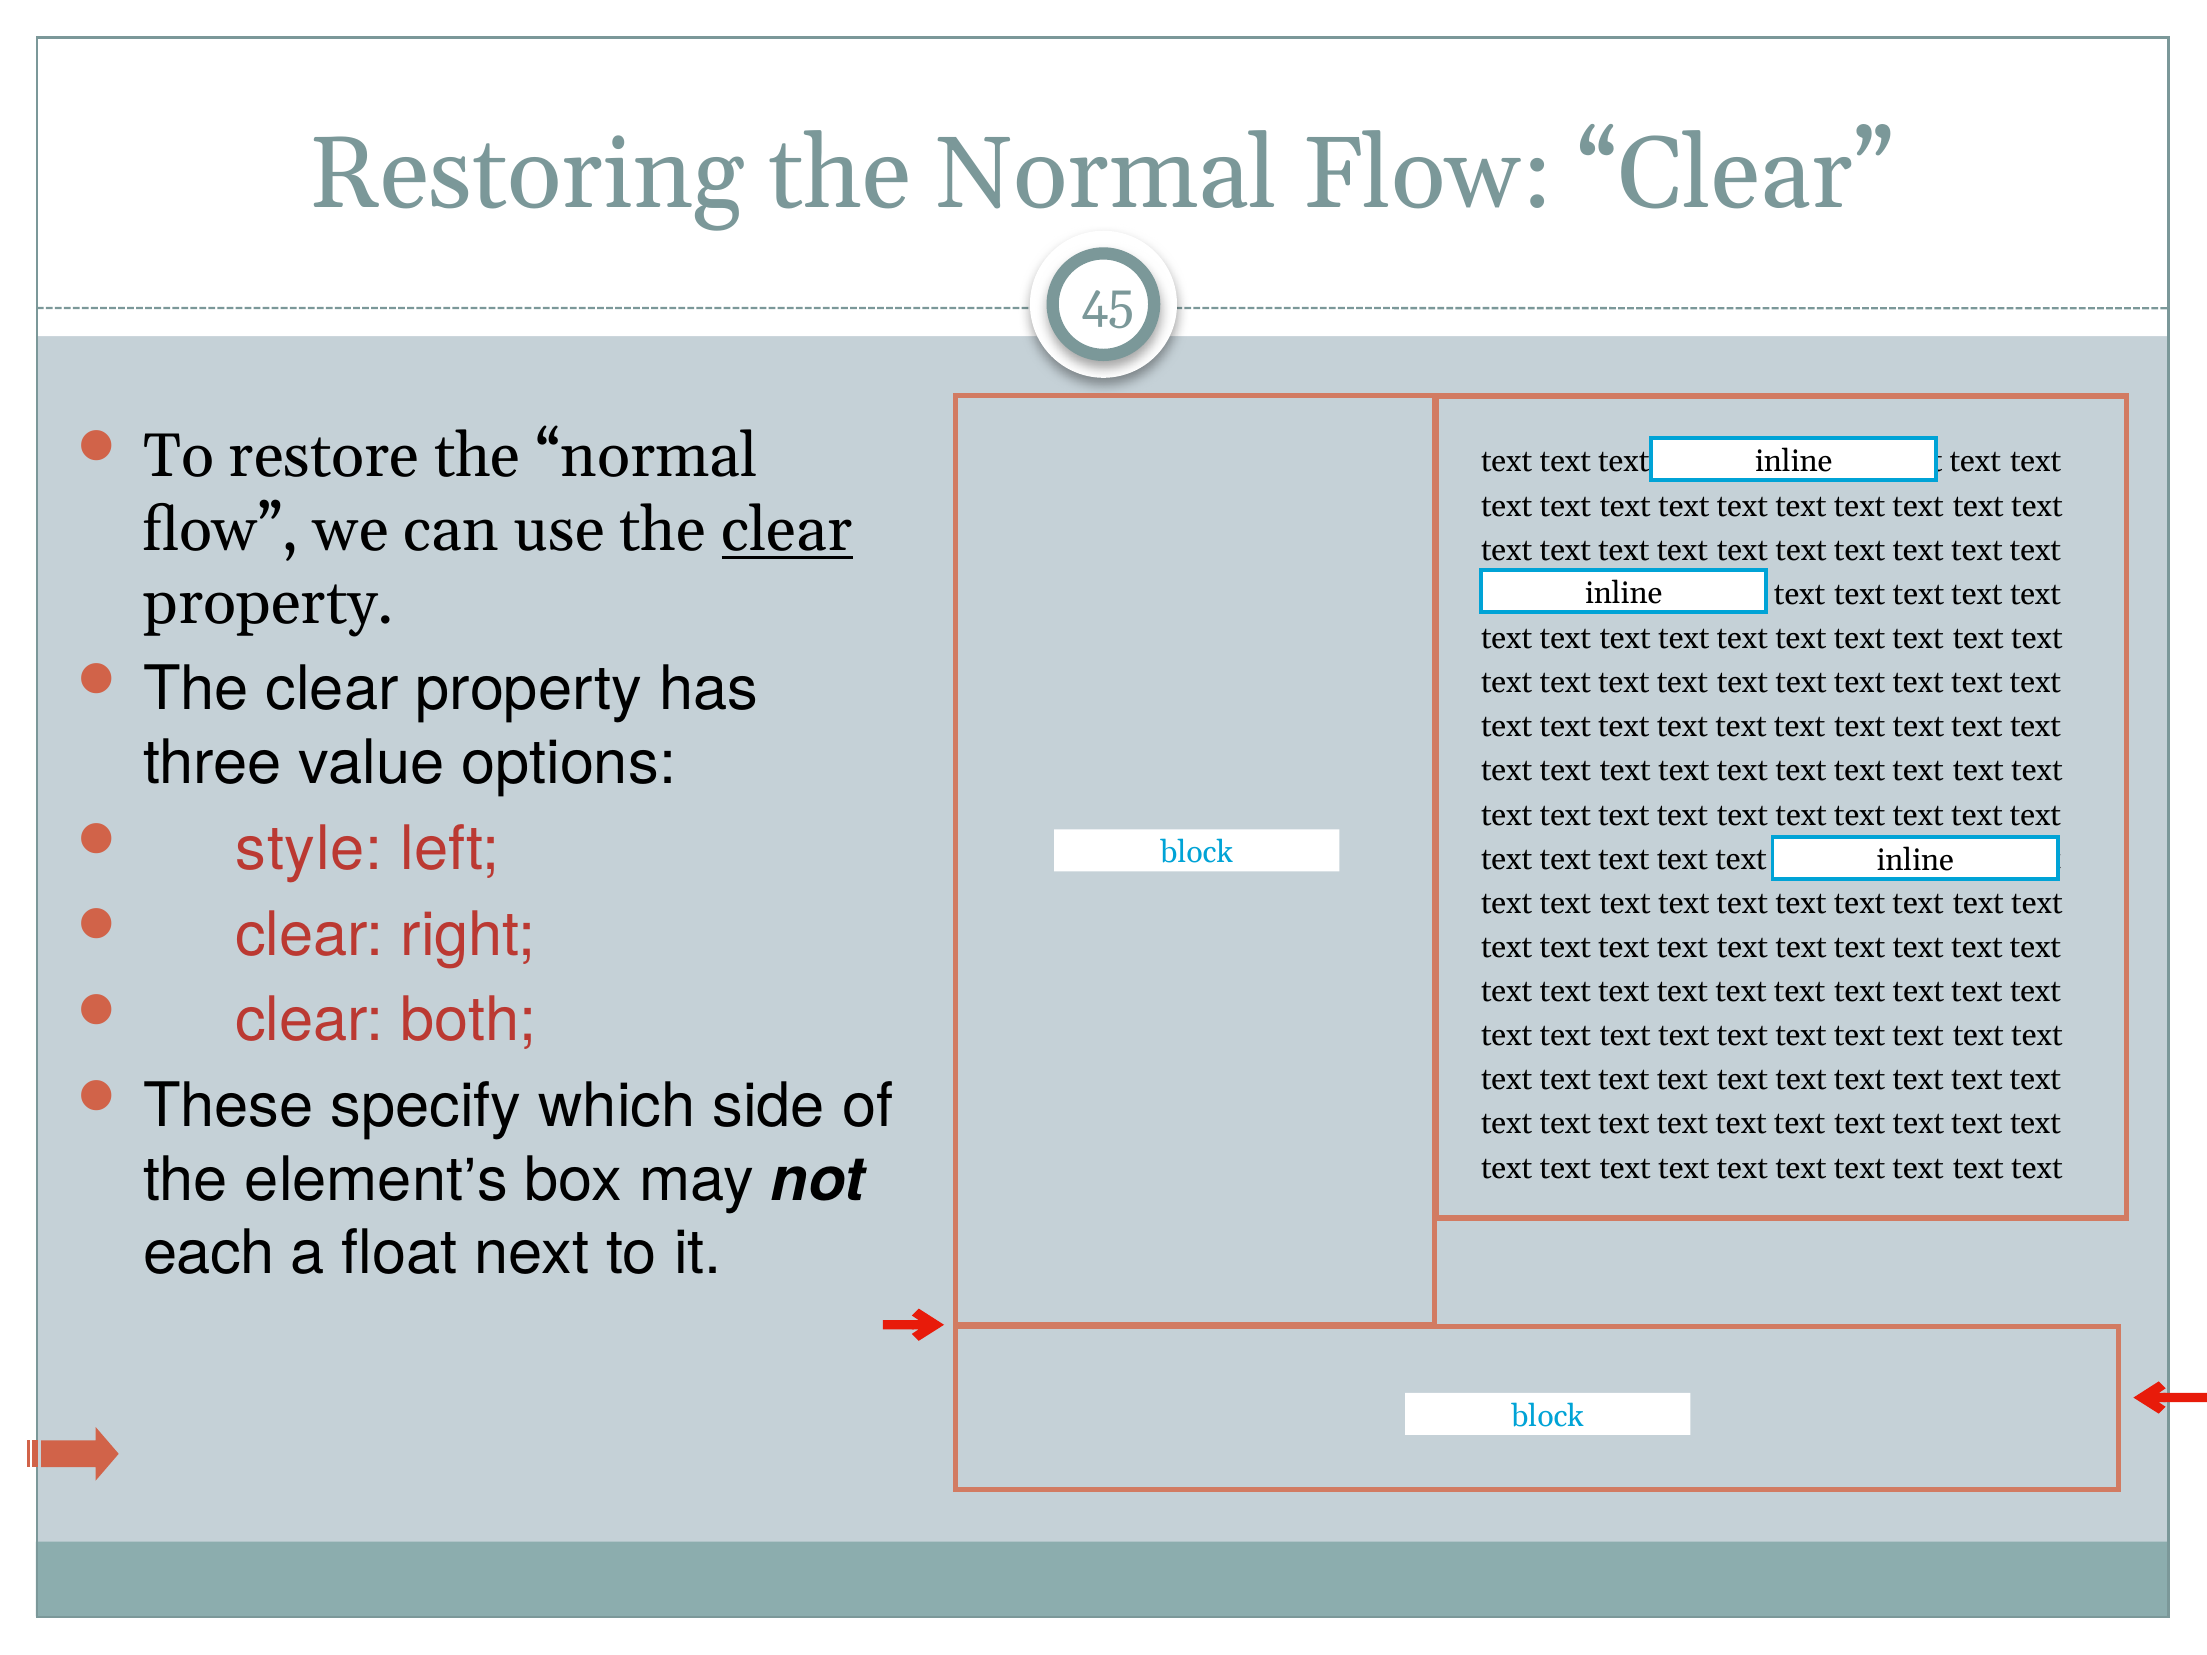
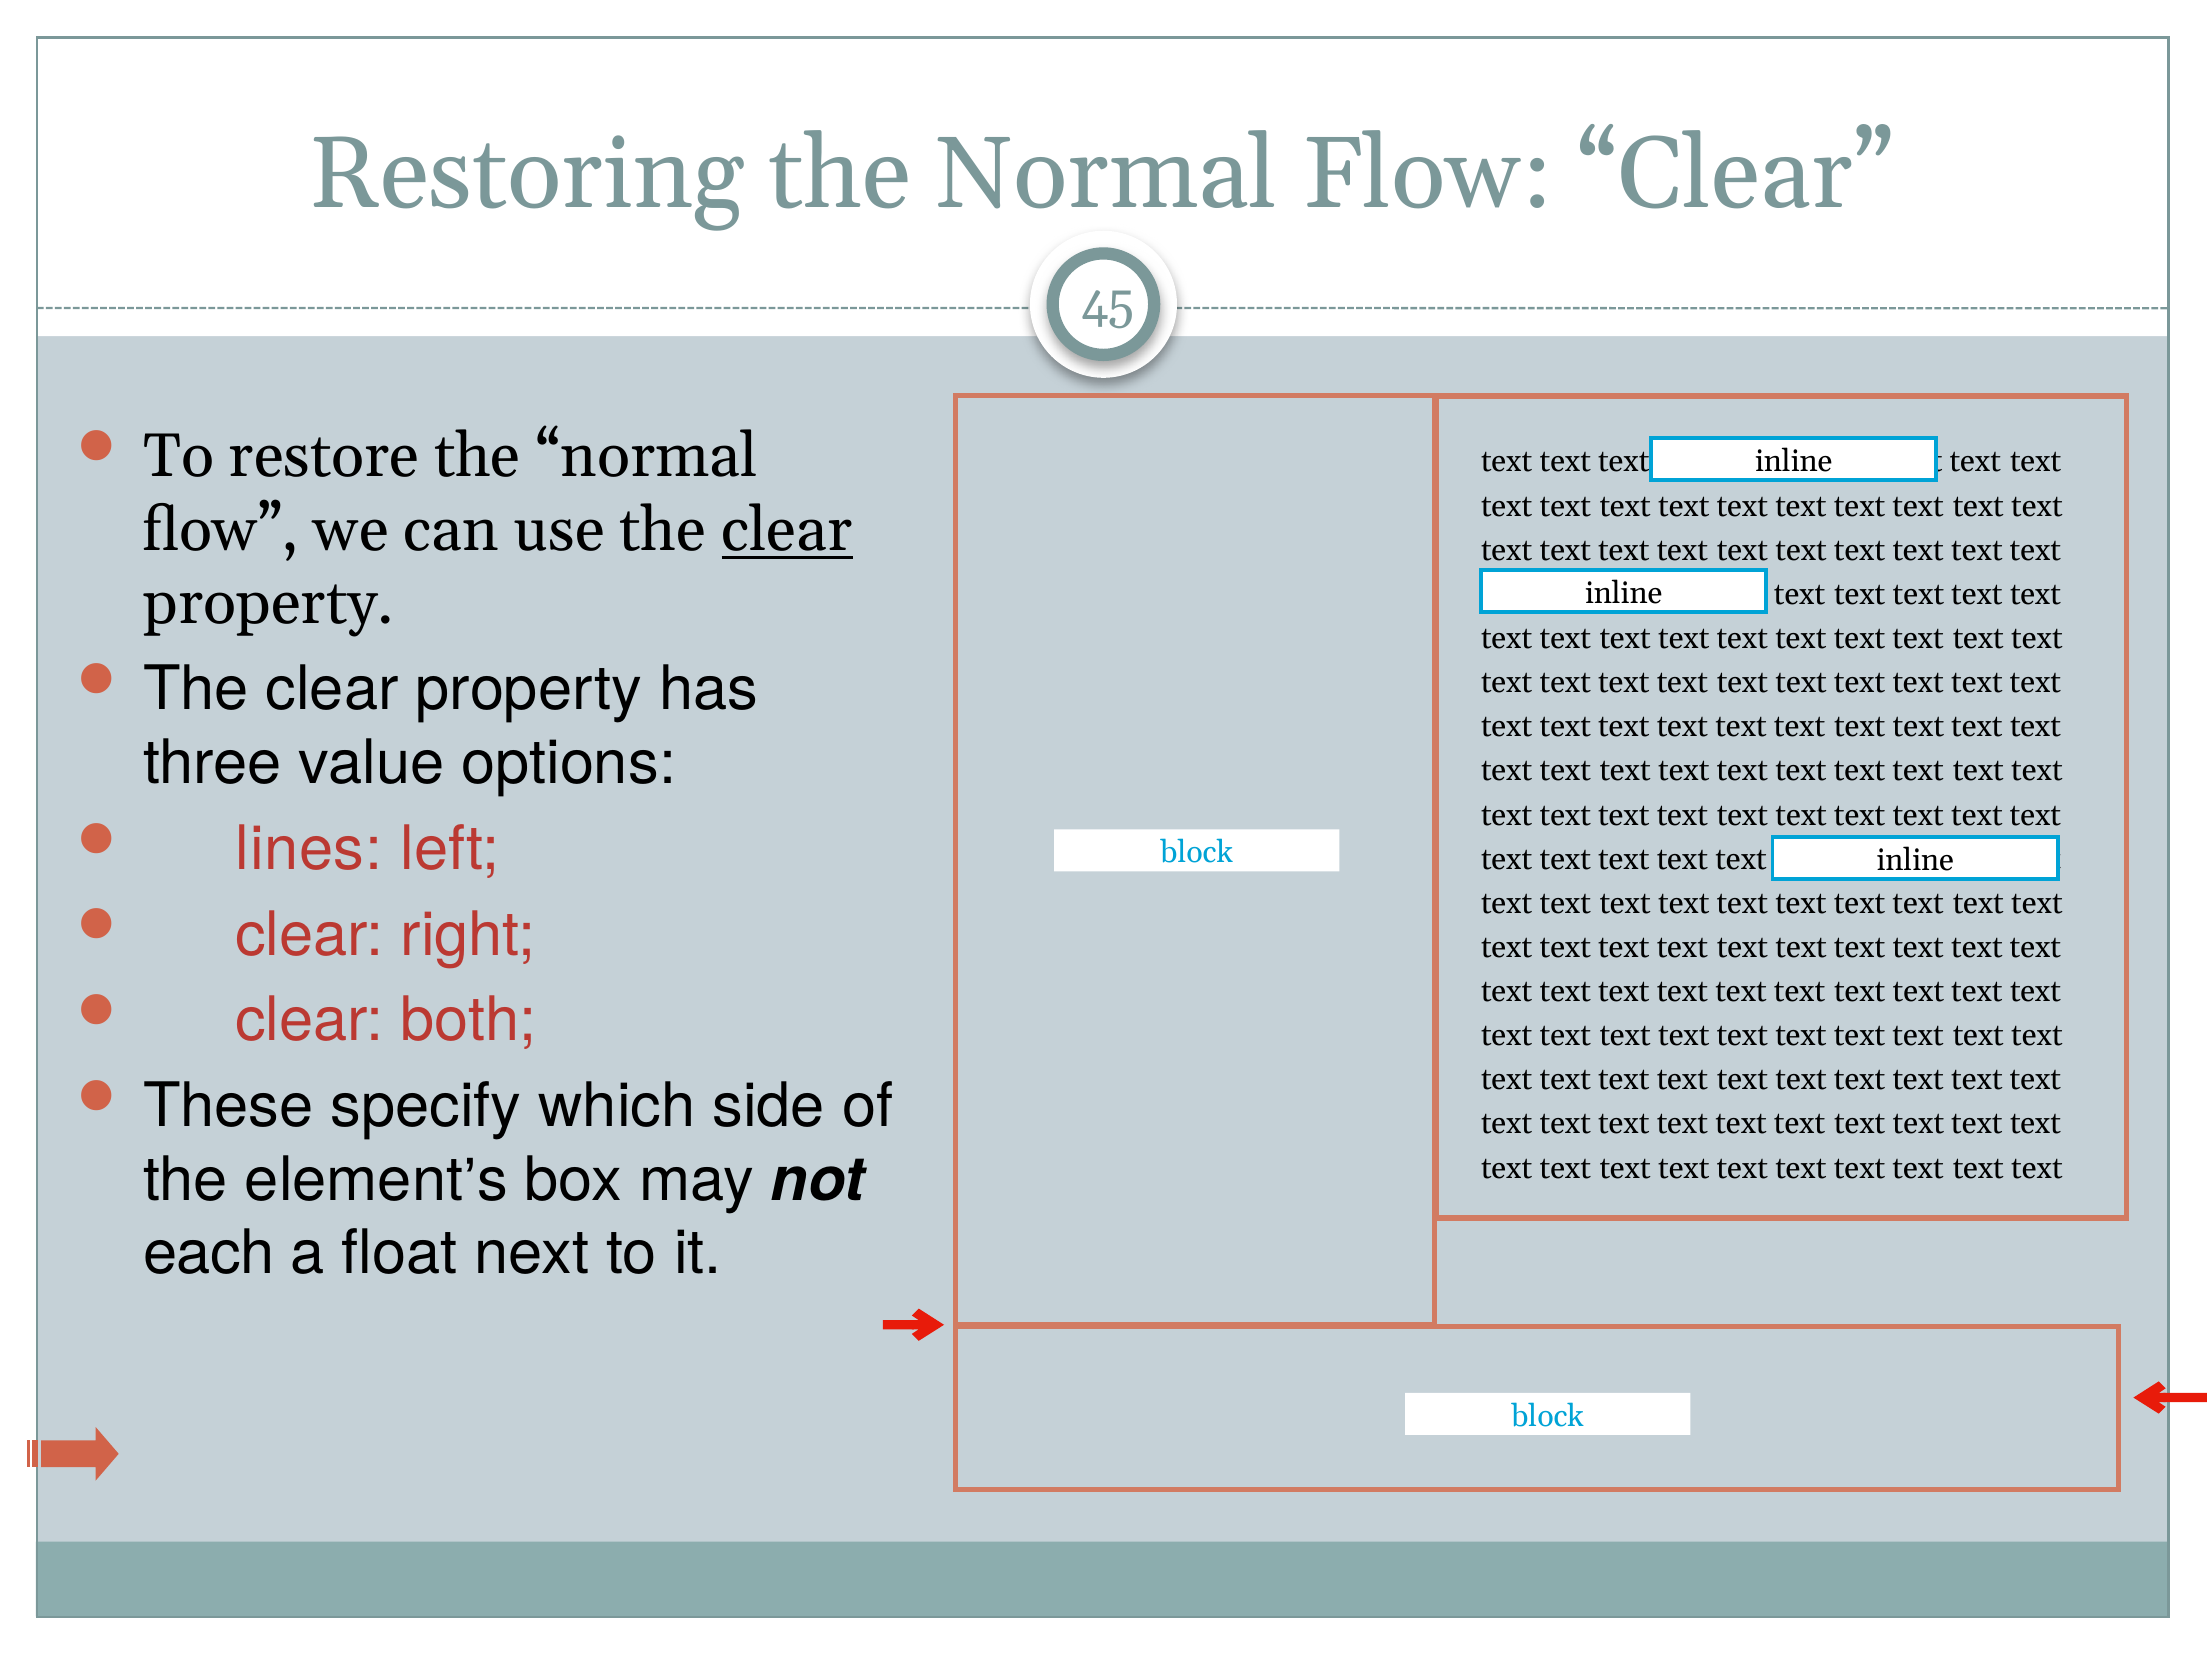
style: style -> lines
